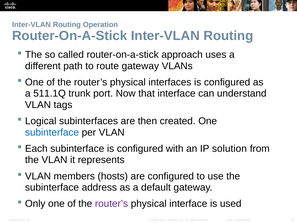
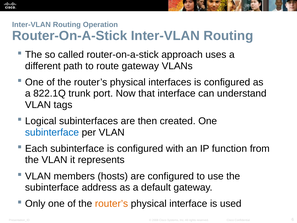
511.1Q: 511.1Q -> 822.1Q
solution: solution -> function
router’s at (111, 203) colour: purple -> orange
